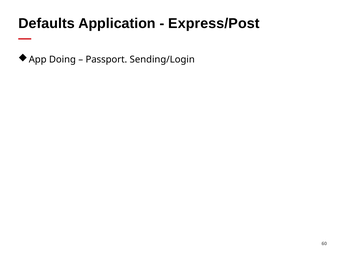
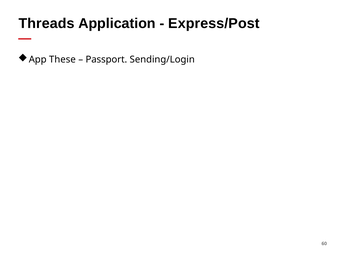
Defaults: Defaults -> Threads
Doing: Doing -> These
